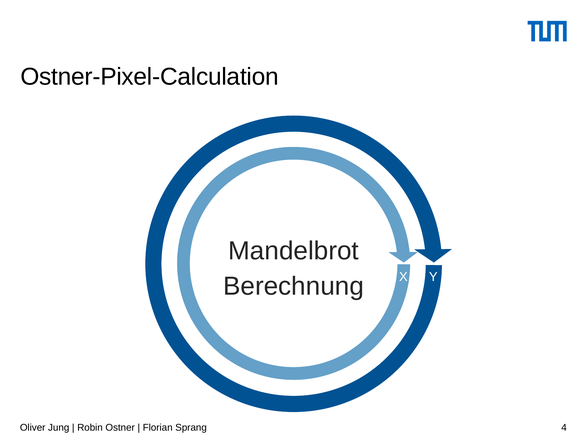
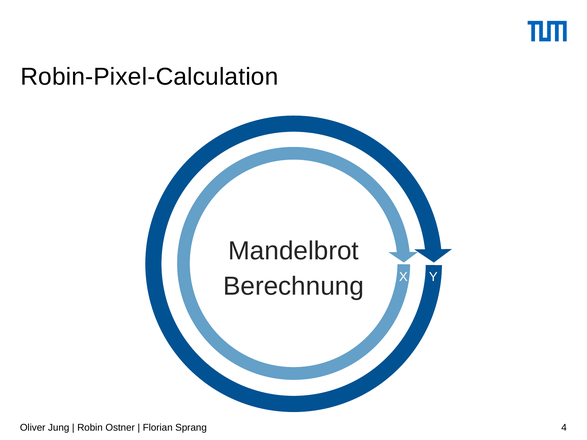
Ostner-Pixel-Calculation: Ostner-Pixel-Calculation -> Robin-Pixel-Calculation
